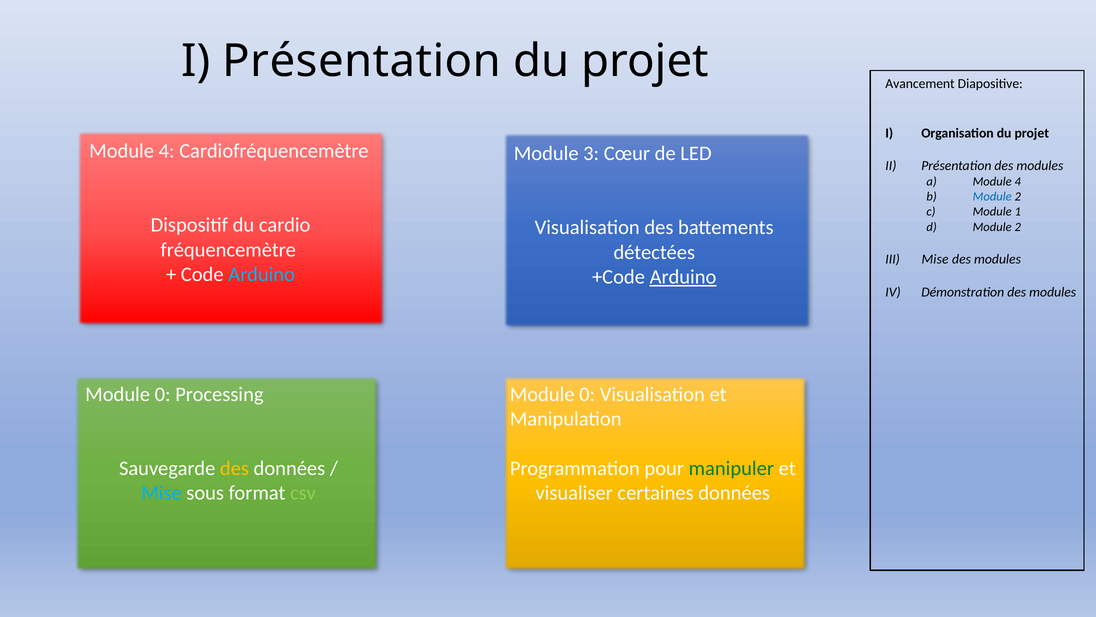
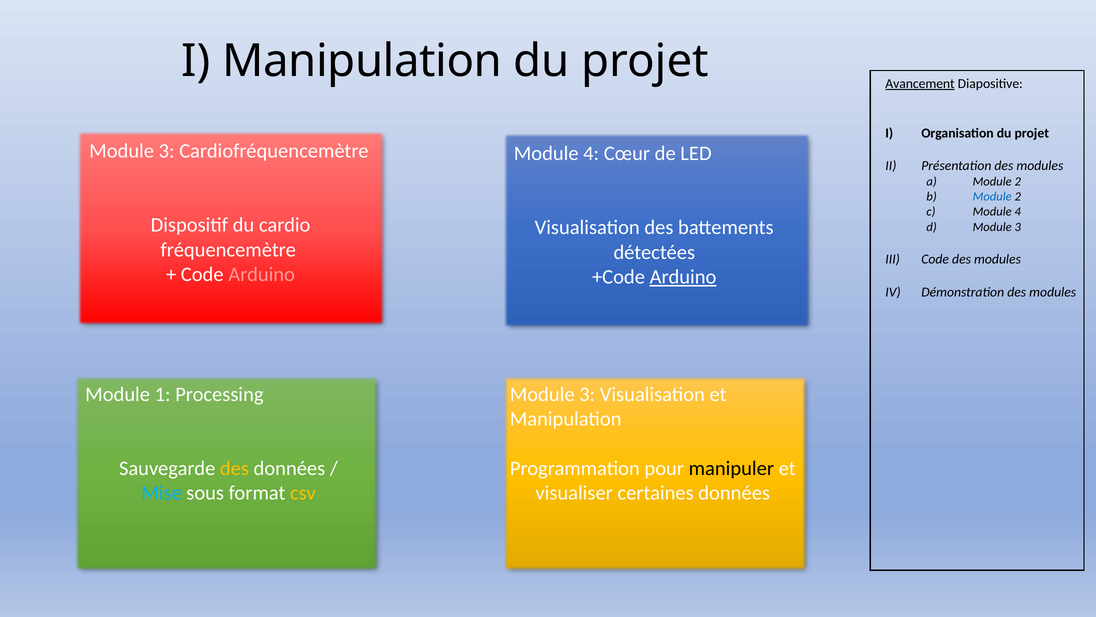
I Présentation: Présentation -> Manipulation
Avancement underline: none -> present
4 at (167, 151): 4 -> 3
3 at (591, 153): 3 -> 4
4 at (1018, 182): 4 -> 2
1 at (1018, 212): 1 -> 4
2 at (1018, 227): 2 -> 3
Mise at (935, 259): Mise -> Code
Arduino at (262, 274) colour: light blue -> pink
0 at (163, 394): 0 -> 1
0 at (587, 394): 0 -> 3
manipuler colour: green -> black
csv colour: light green -> yellow
